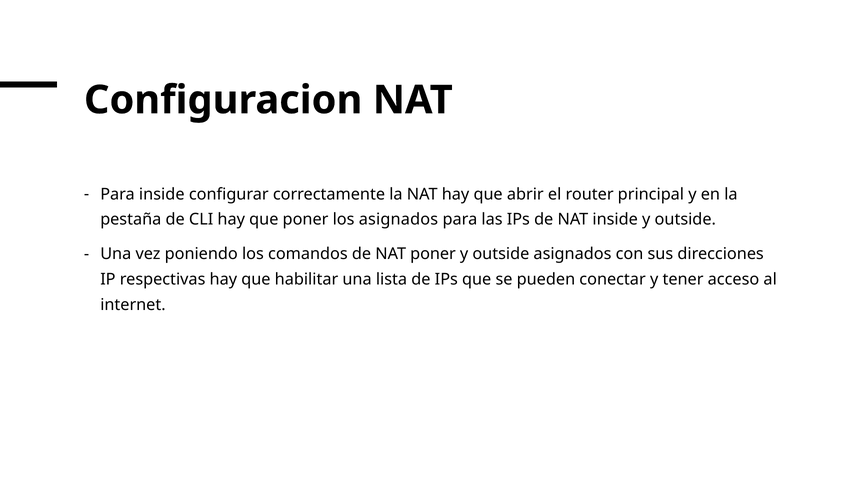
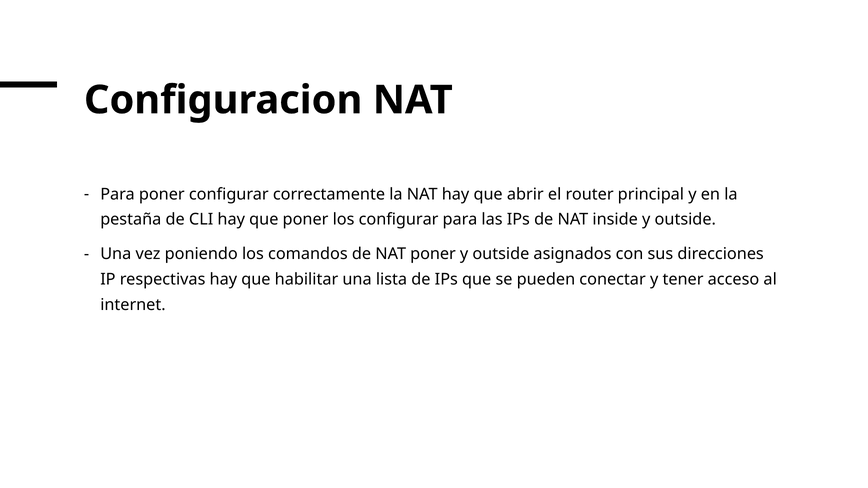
Para inside: inside -> poner
los asignados: asignados -> configurar
